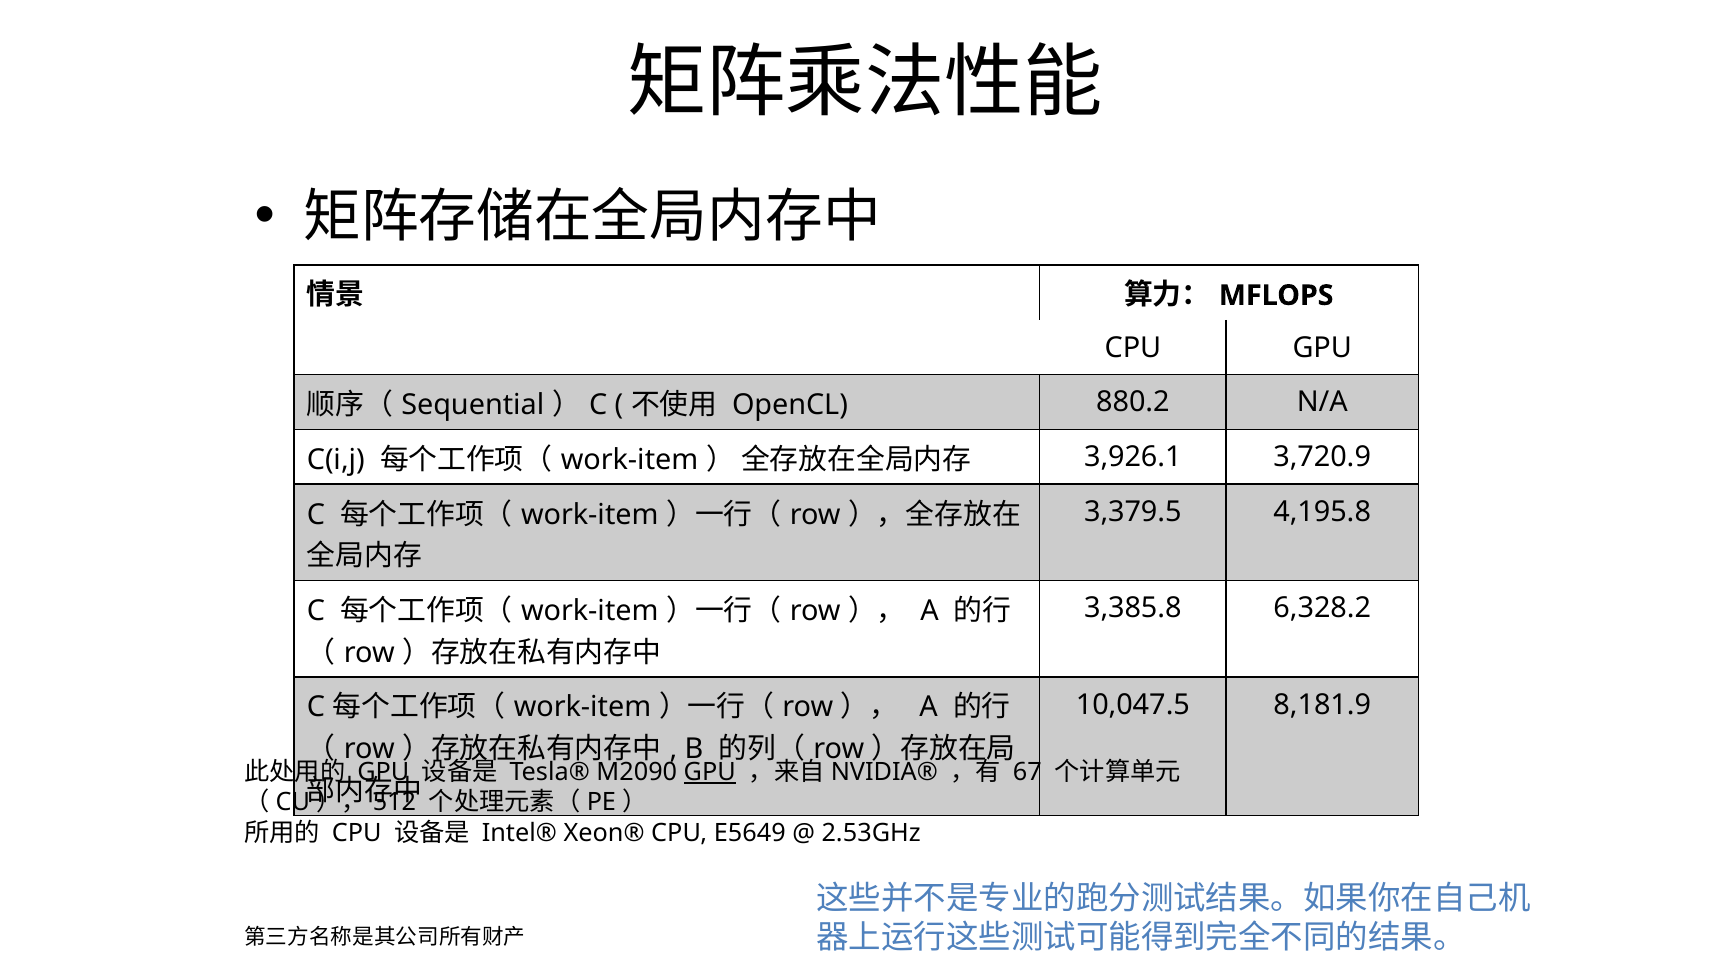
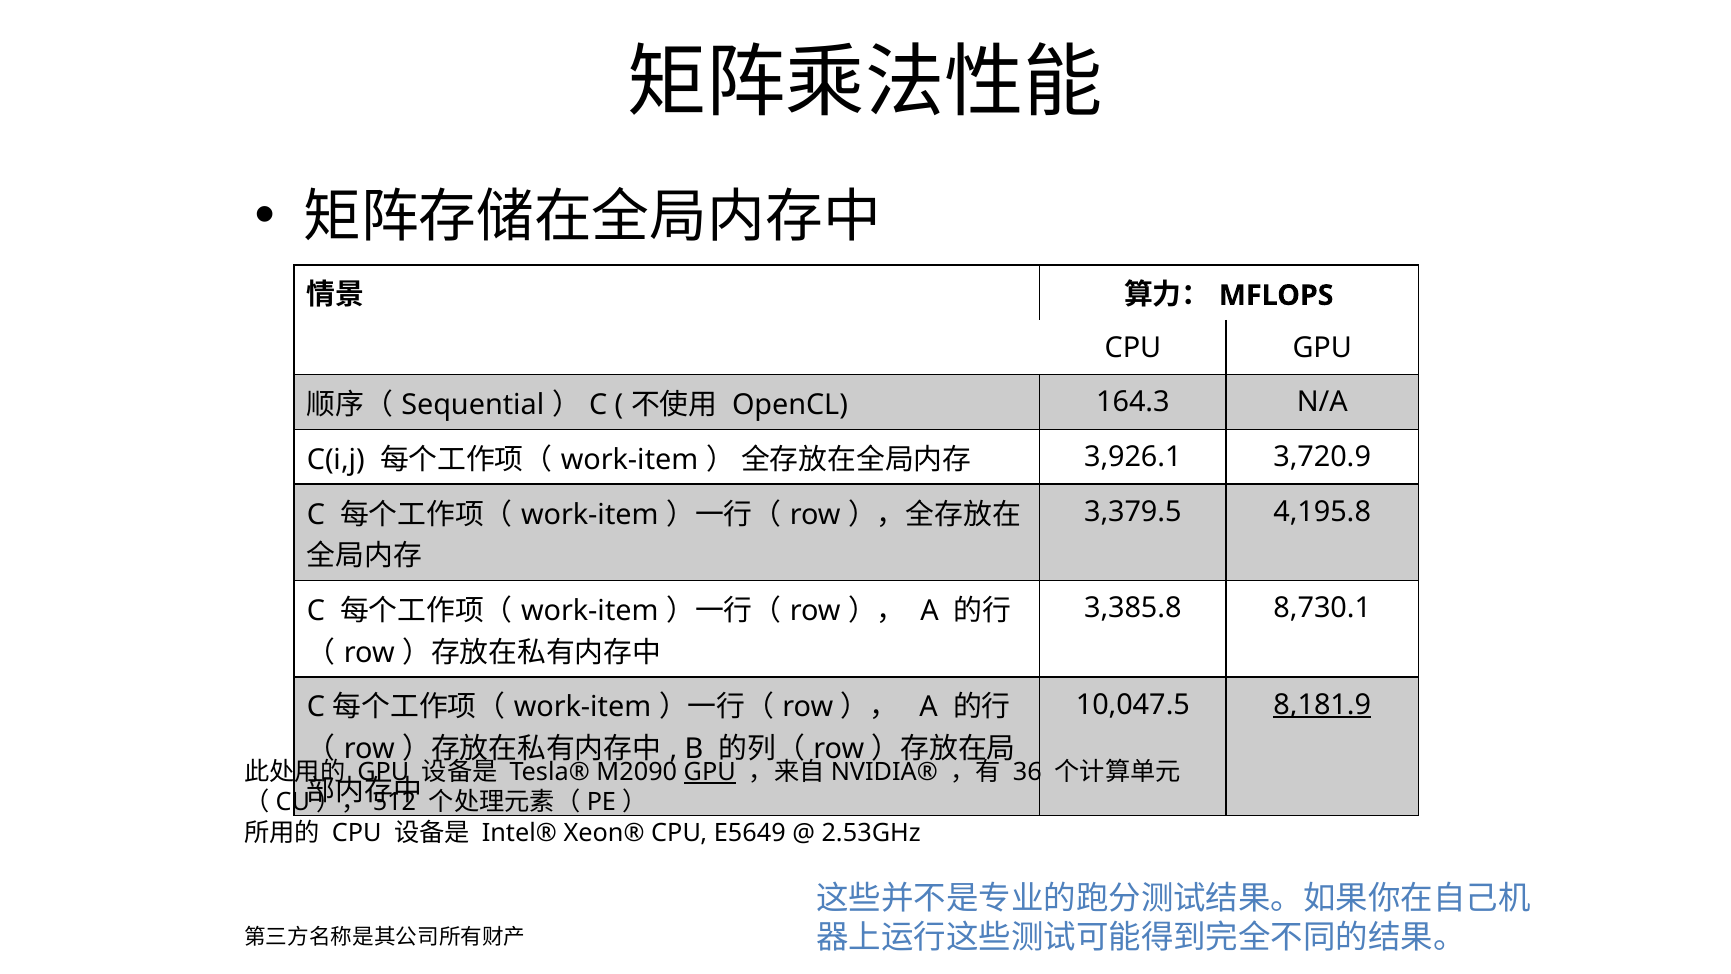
880.2: 880.2 -> 164.3
6,328.2: 6,328.2 -> 8,730.1
8,181.9 underline: none -> present
67: 67 -> 36
